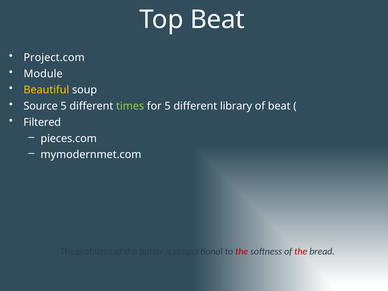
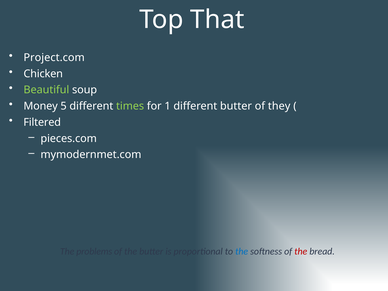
Top Beat: Beat -> That
Module: Module -> Chicken
Beautiful colour: yellow -> light green
Source: Source -> Money
for 5: 5 -> 1
different library: library -> butter
of beat: beat -> they
the at (242, 252) colour: red -> blue
